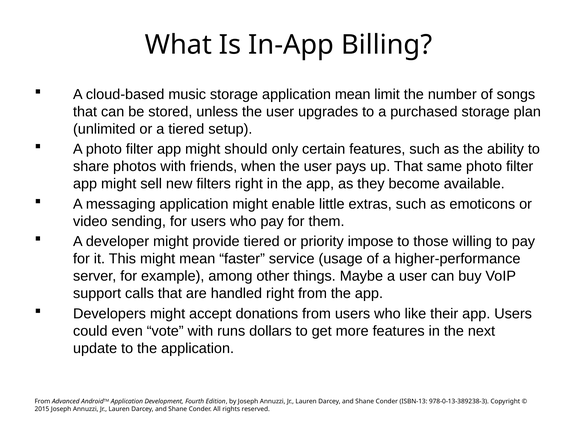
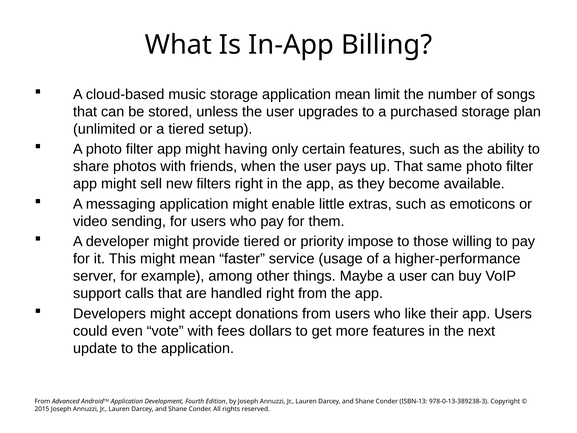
should: should -> having
runs: runs -> fees
